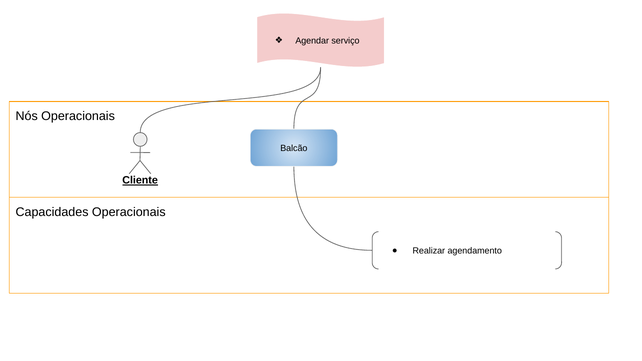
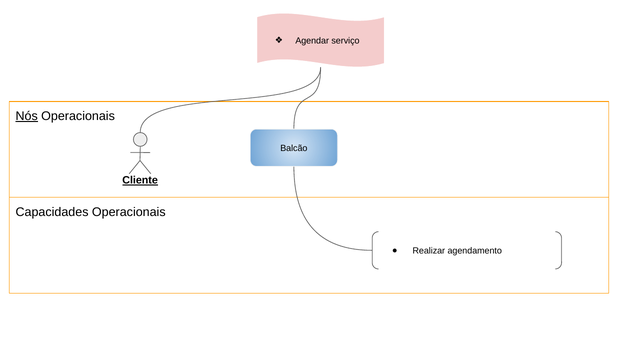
Nós underline: none -> present
